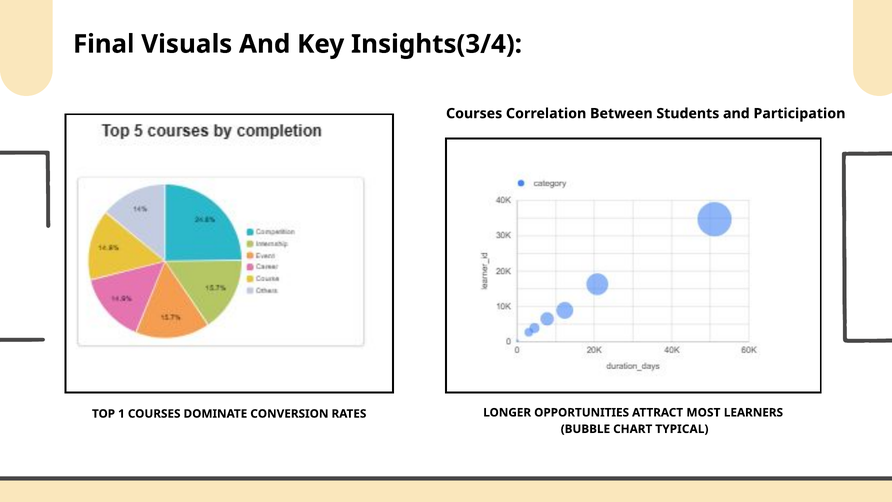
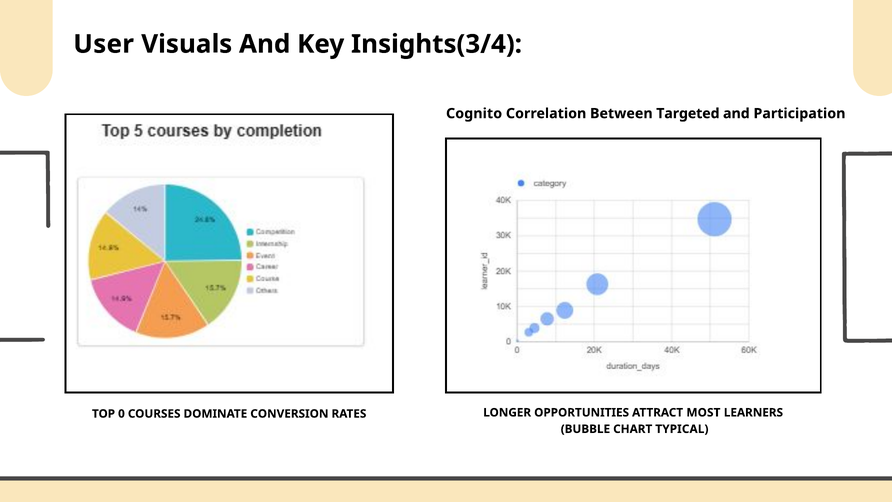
Final: Final -> User
Courses at (474, 113): Courses -> Cognito
Students: Students -> Targeted
1: 1 -> 0
